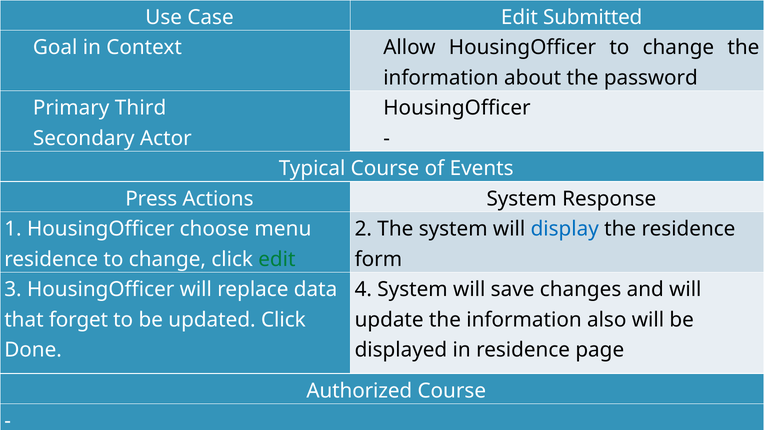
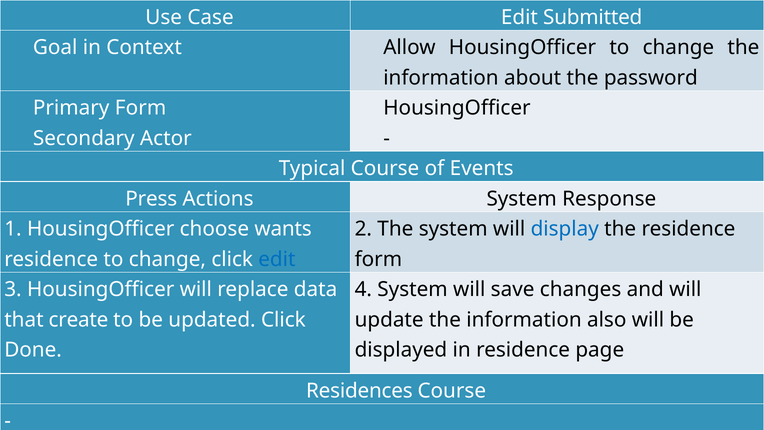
Primary Third: Third -> Form
menu: menu -> wants
edit at (277, 259) colour: green -> blue
forget: forget -> create
Authorized: Authorized -> Residences
